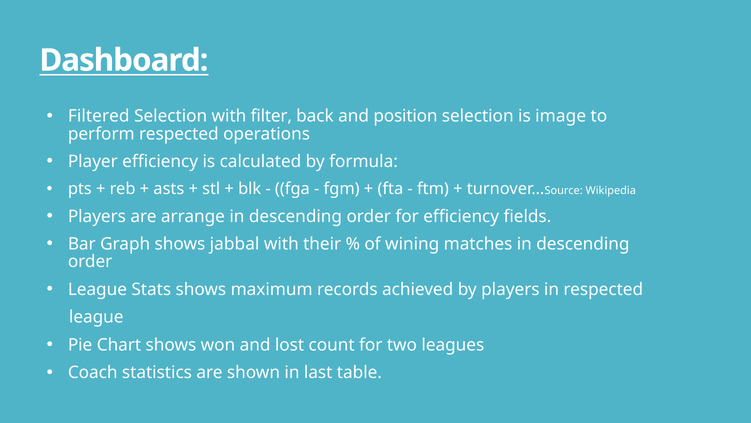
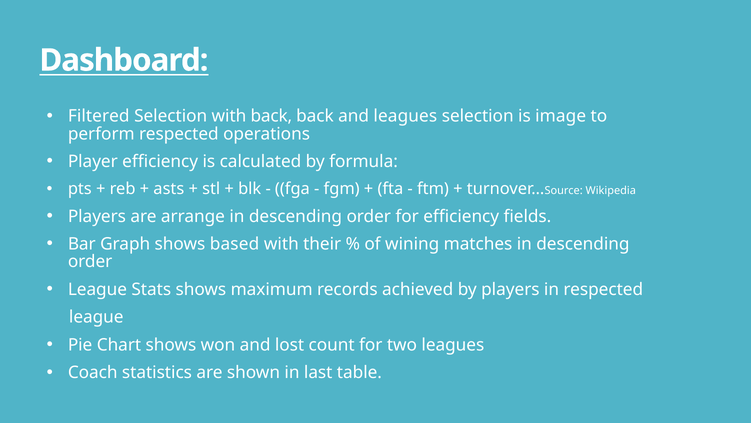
with filter: filter -> back
and position: position -> leagues
jabbal: jabbal -> based
